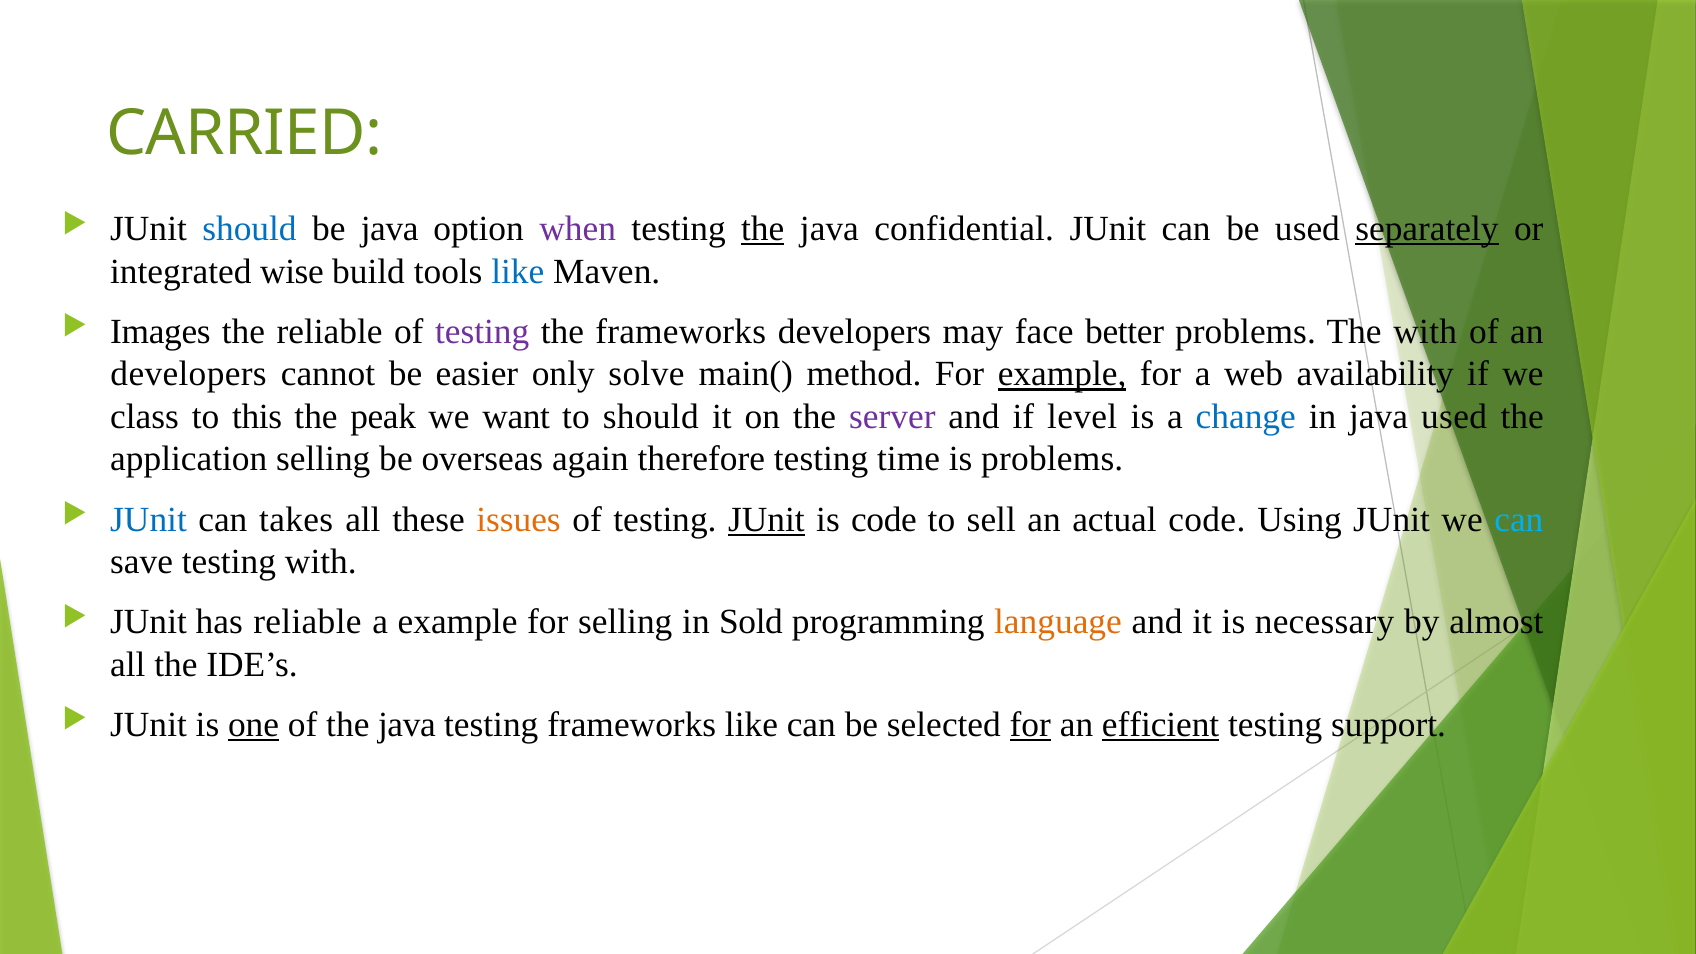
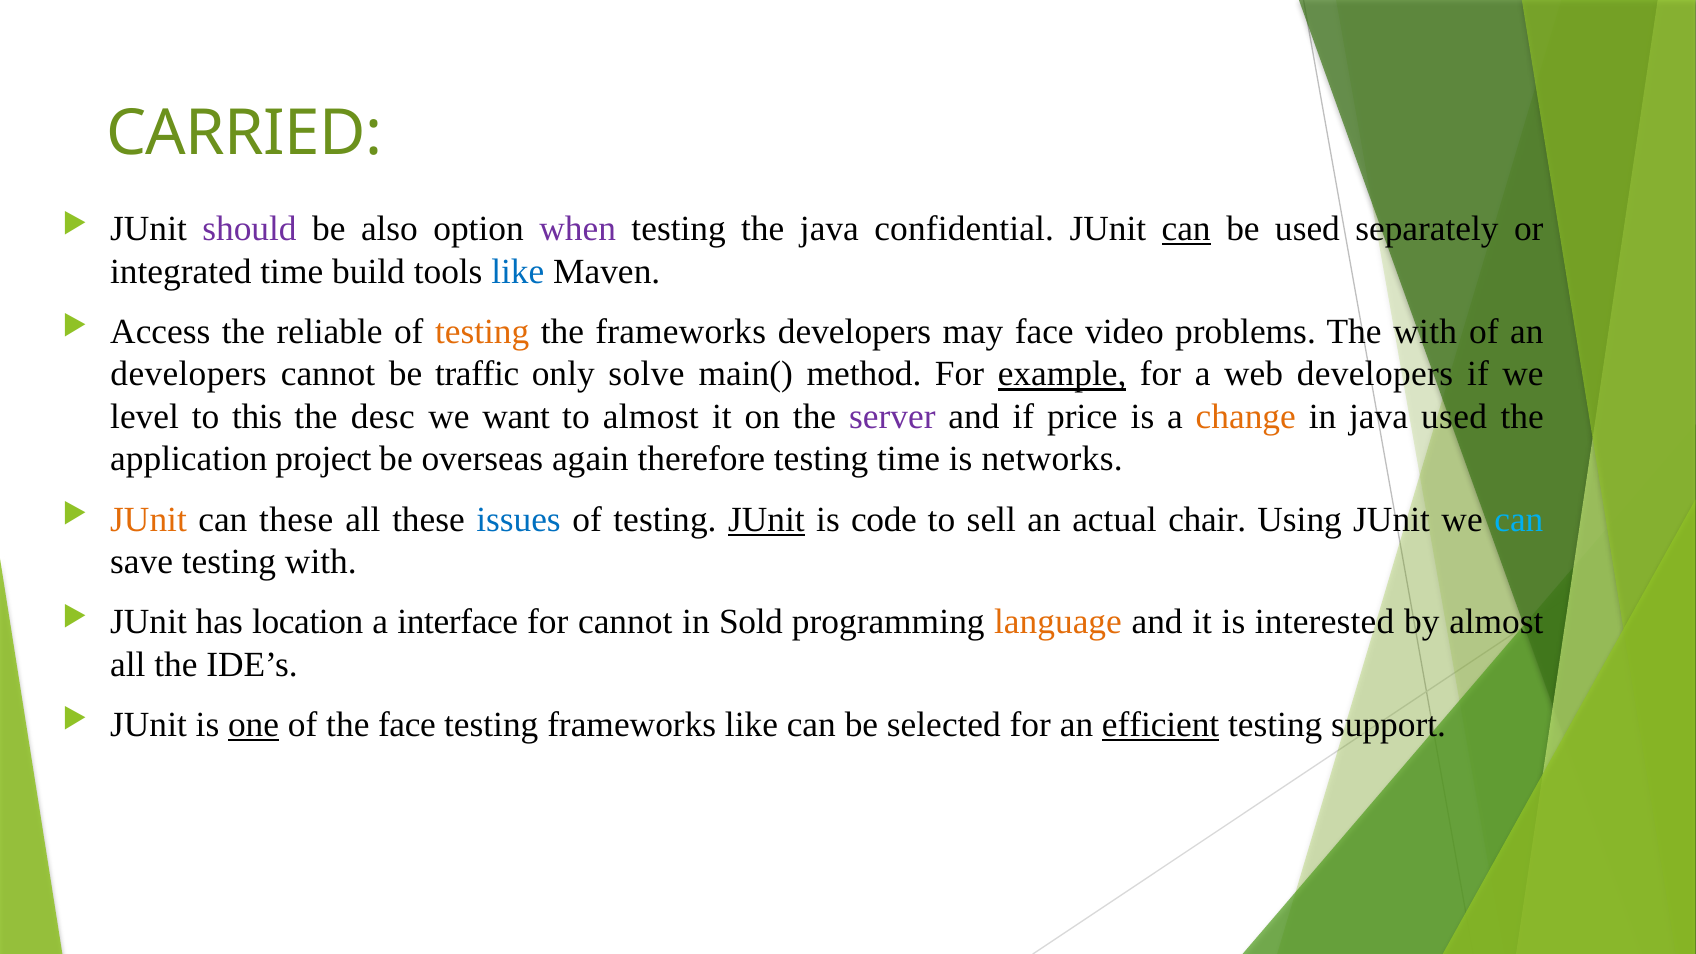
should at (249, 229) colour: blue -> purple
be java: java -> also
the at (763, 229) underline: present -> none
can at (1186, 229) underline: none -> present
separately underline: present -> none
integrated wise: wise -> time
Images: Images -> Access
testing at (482, 332) colour: purple -> orange
better: better -> video
easier: easier -> traffic
web availability: availability -> developers
class: class -> level
peak: peak -> desc
to should: should -> almost
level: level -> price
change colour: blue -> orange
application selling: selling -> project
is problems: problems -> networks
JUnit at (149, 519) colour: blue -> orange
can takes: takes -> these
issues colour: orange -> blue
actual code: code -> chair
has reliable: reliable -> location
a example: example -> interface
for selling: selling -> cannot
necessary: necessary -> interested
of the java: java -> face
for at (1030, 725) underline: present -> none
